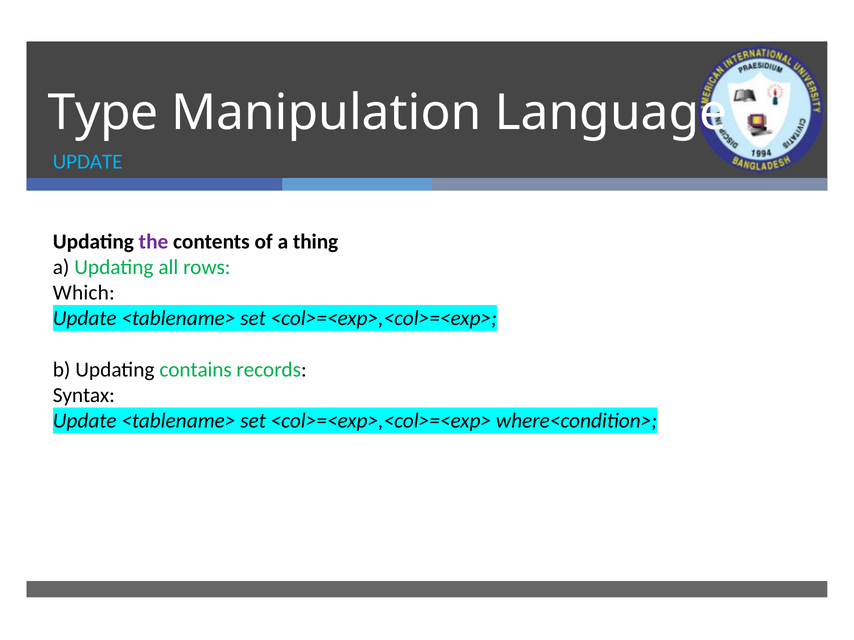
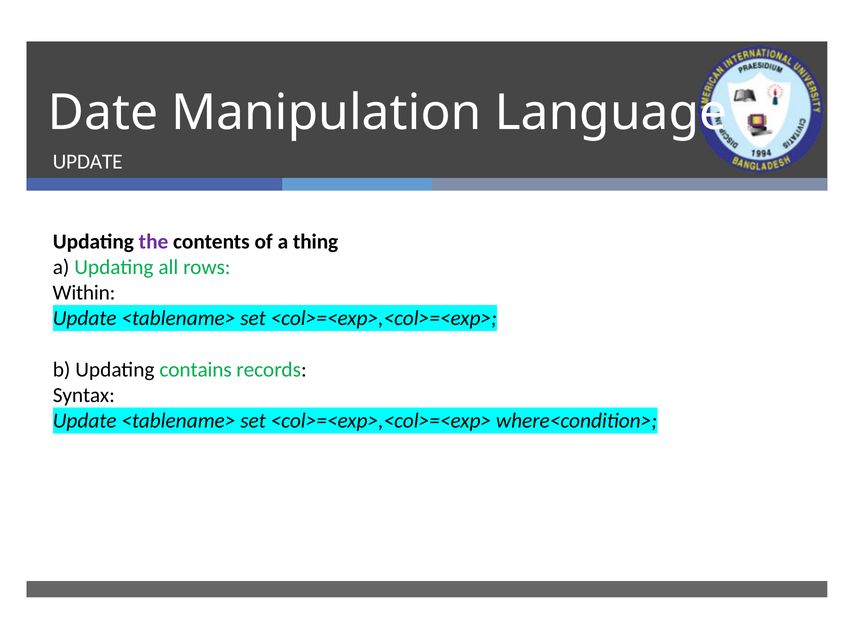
Type: Type -> Date
UPDATE at (88, 162) colour: light blue -> white
Which: Which -> Within
